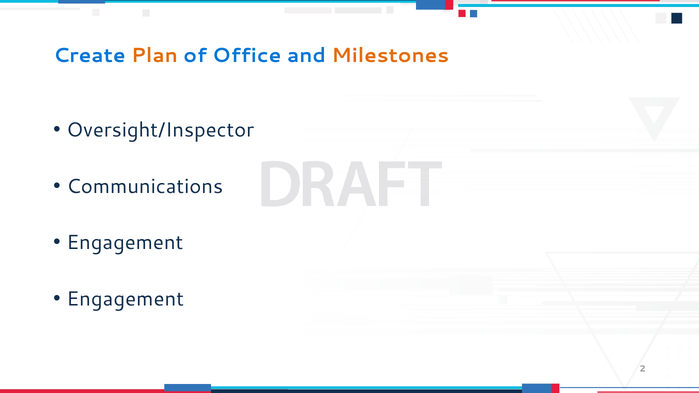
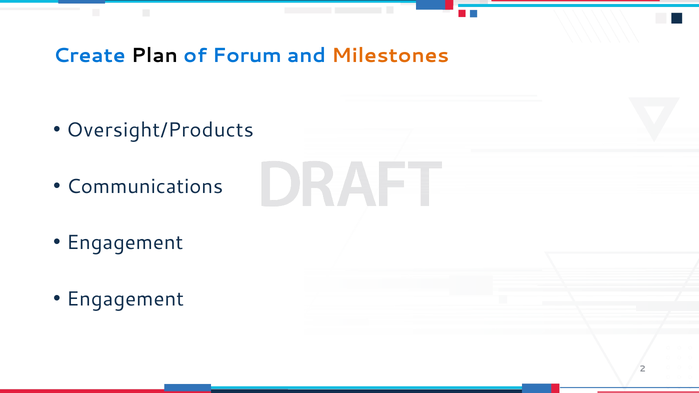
Plan colour: orange -> black
Office: Office -> Forum
Oversight/Inspector: Oversight/Inspector -> Oversight/Products
